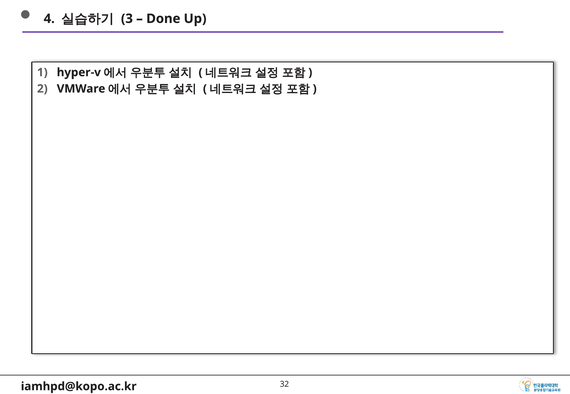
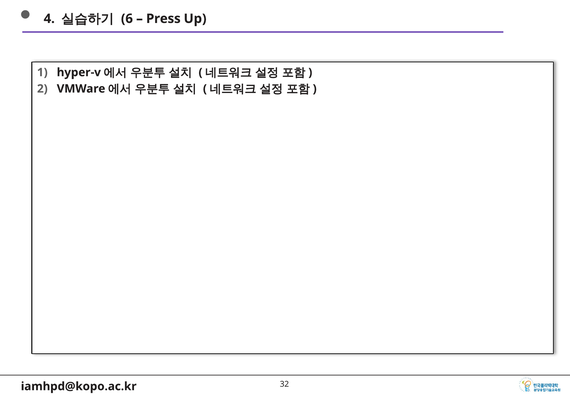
3: 3 -> 6
Done: Done -> Press
